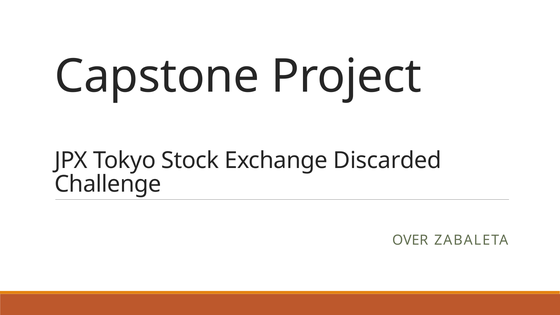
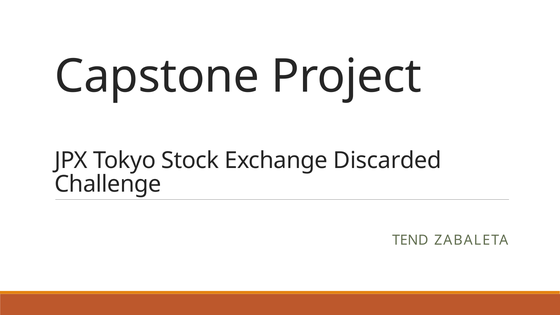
OVER: OVER -> TEND
